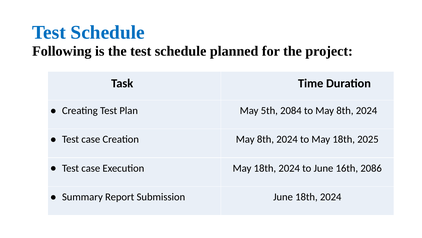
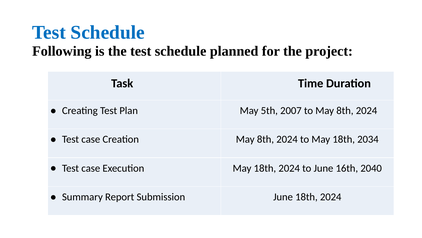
2084: 2084 -> 2007
2025: 2025 -> 2034
2086: 2086 -> 2040
